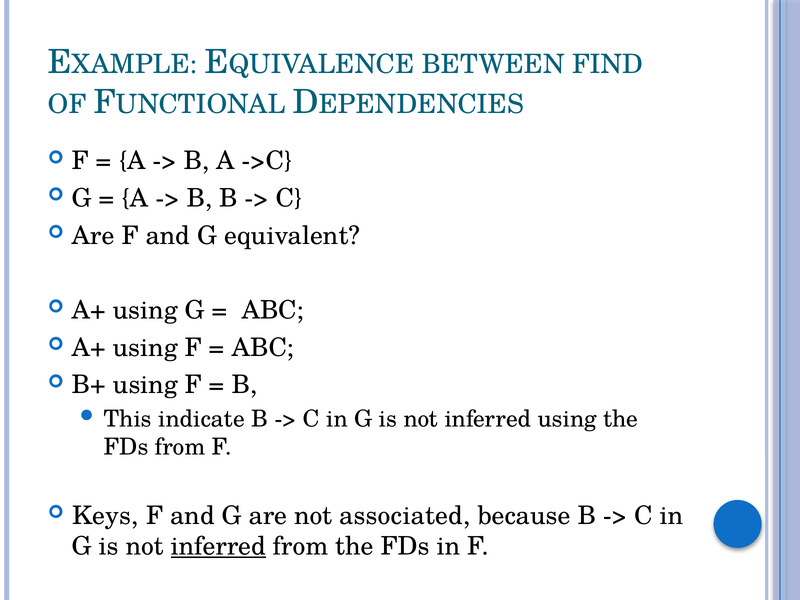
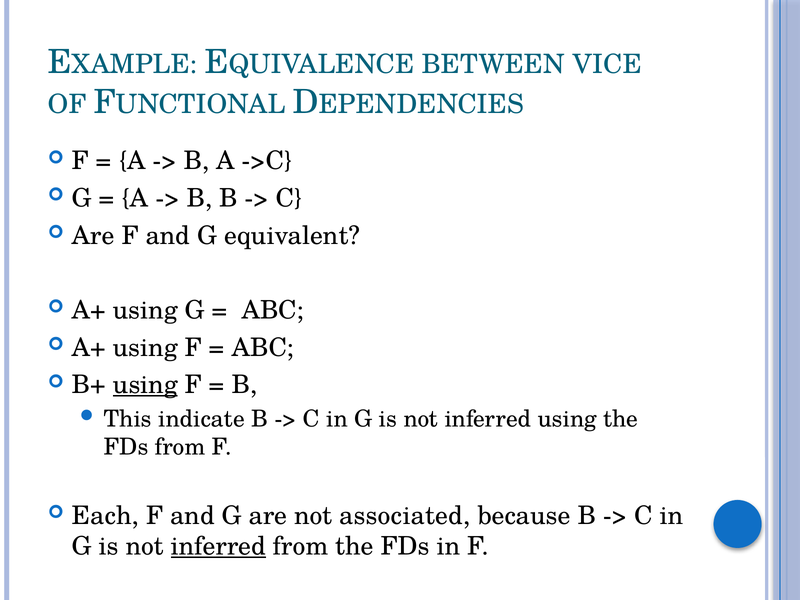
FIND: FIND -> VICE
using at (145, 385) underline: none -> present
Keys: Keys -> Each
